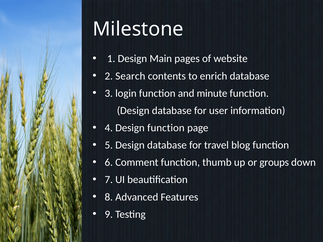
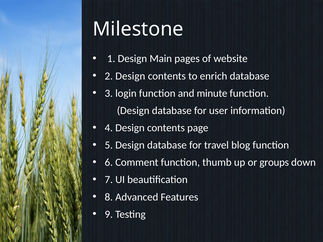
2 Search: Search -> Design
4 Design function: function -> contents
